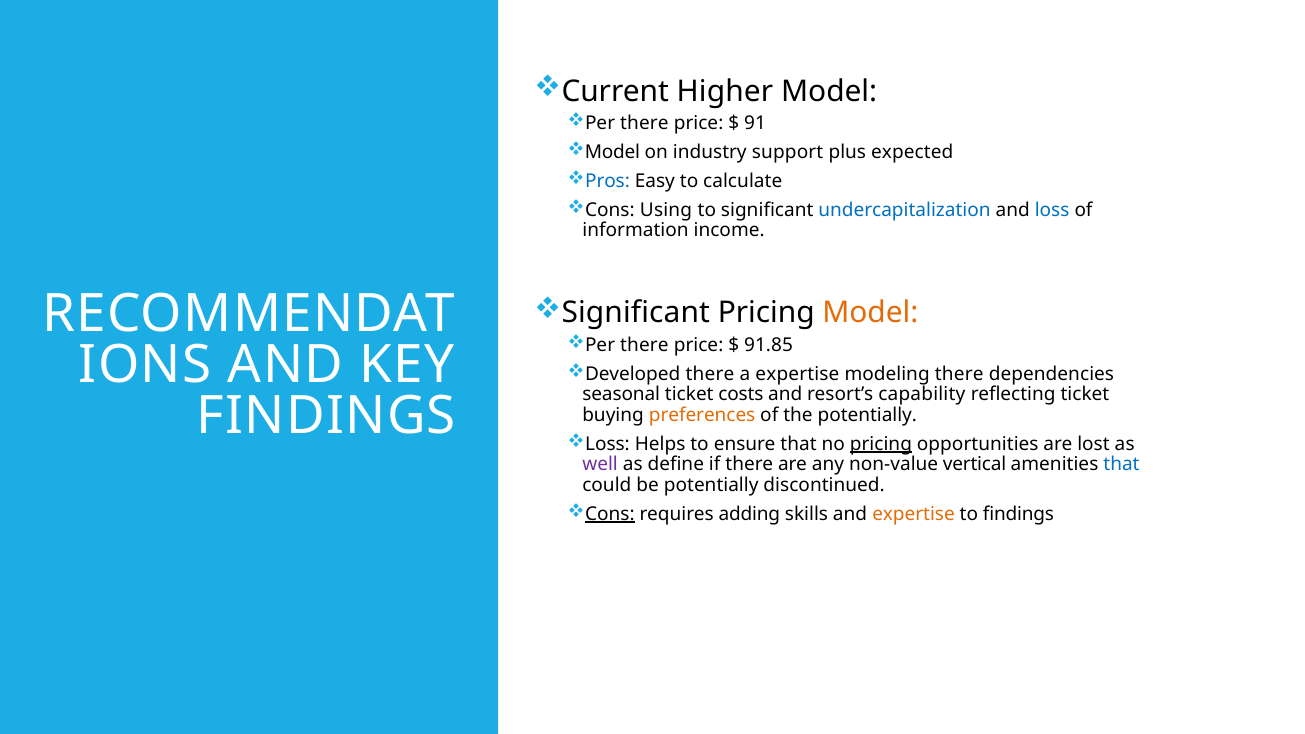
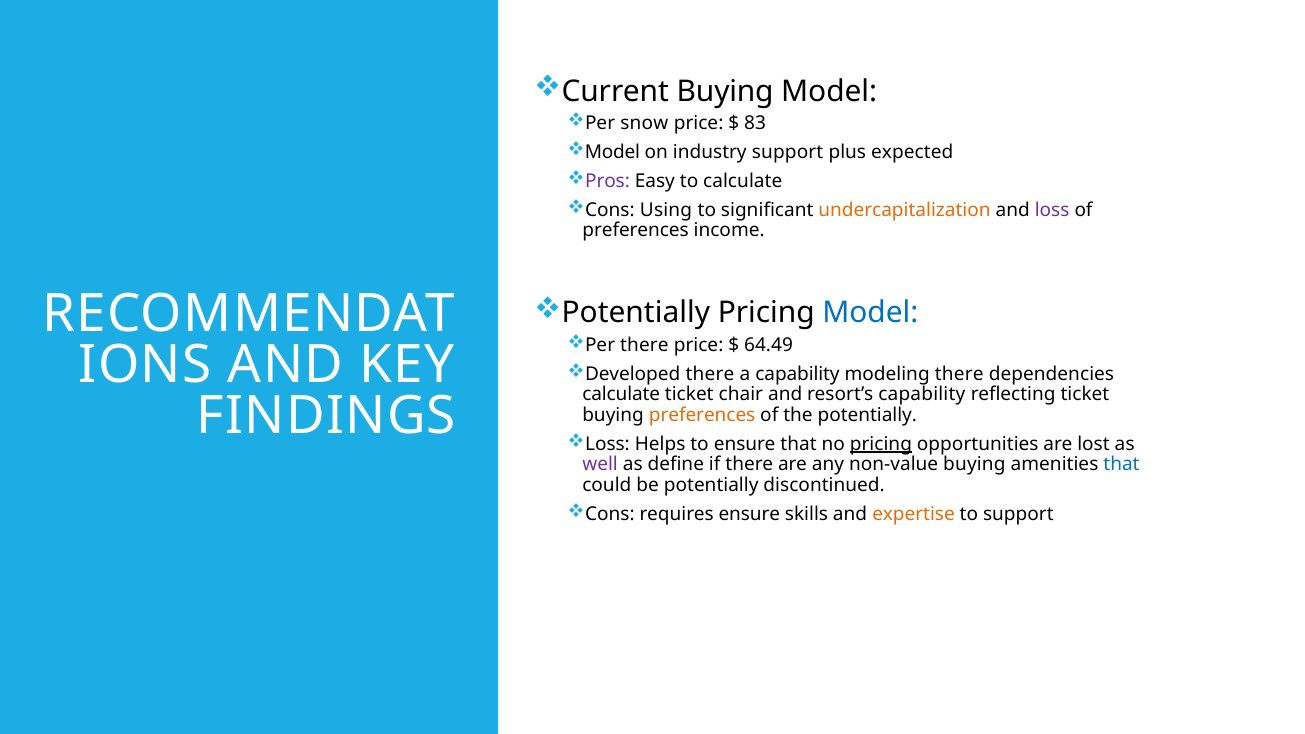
Current Higher: Higher -> Buying
there at (644, 123): there -> snow
91: 91 -> 83
Pros colour: blue -> purple
undercapitalization colour: blue -> orange
loss at (1052, 210) colour: blue -> purple
information at (636, 230): information -> preferences
Significant at (636, 313): Significant -> Potentially
Model at (870, 313) colour: orange -> blue
91.85: 91.85 -> 64.49
a expertise: expertise -> capability
seasonal at (621, 395): seasonal -> calculate
costs: costs -> chair
non-value vertical: vertical -> buying
Cons at (610, 514) underline: present -> none
requires adding: adding -> ensure
to findings: findings -> support
